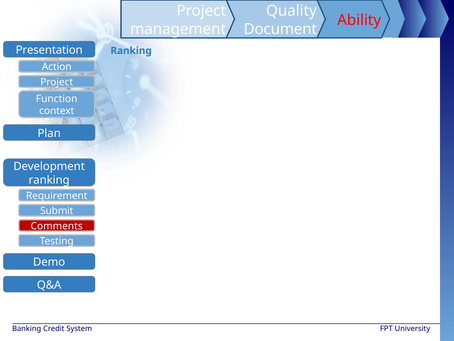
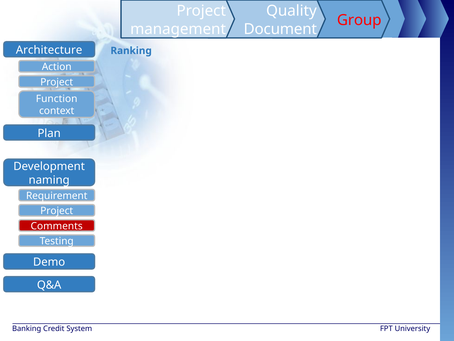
Ability: Ability -> Group
Presentation: Presentation -> Architecture
ranking at (49, 180): ranking -> naming
Submit at (57, 211): Submit -> Project
